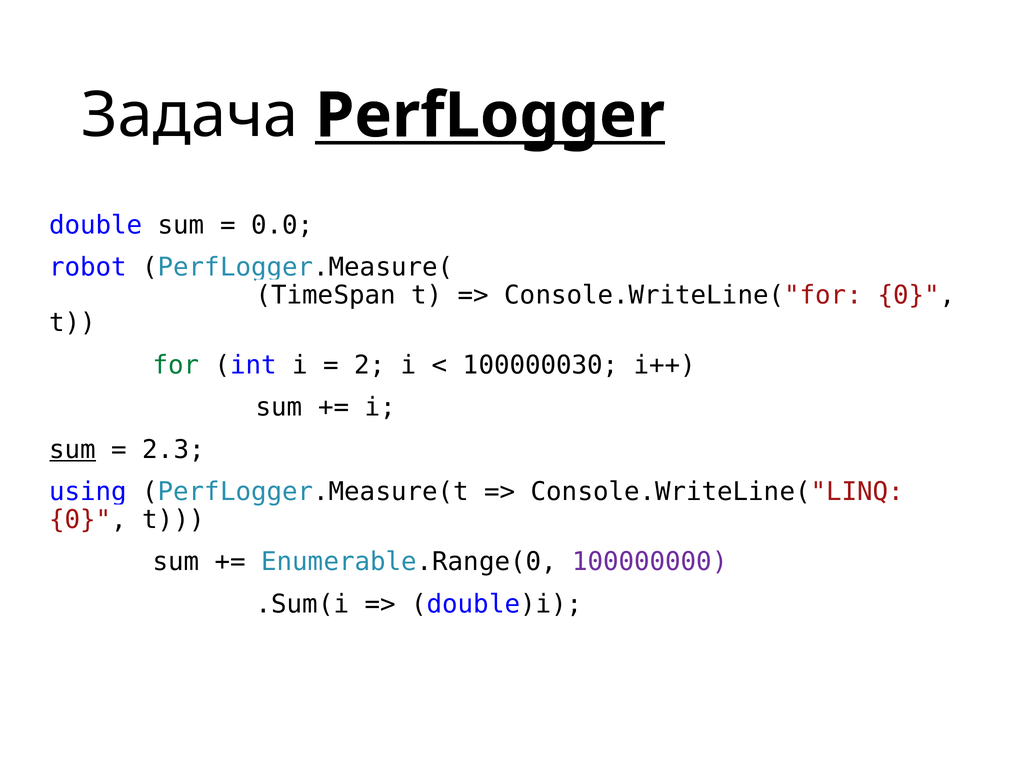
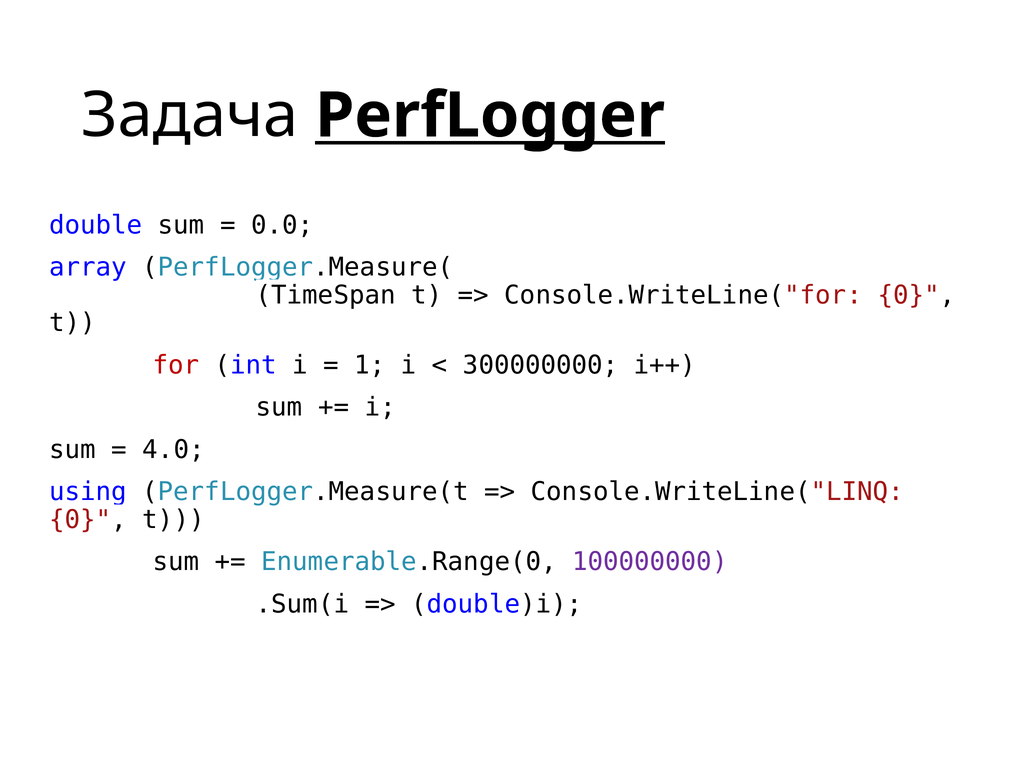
robot: robot -> array
for colour: green -> red
2: 2 -> 1
100000030: 100000030 -> 300000000
sum at (73, 450) underline: present -> none
2.3: 2.3 -> 4.0
